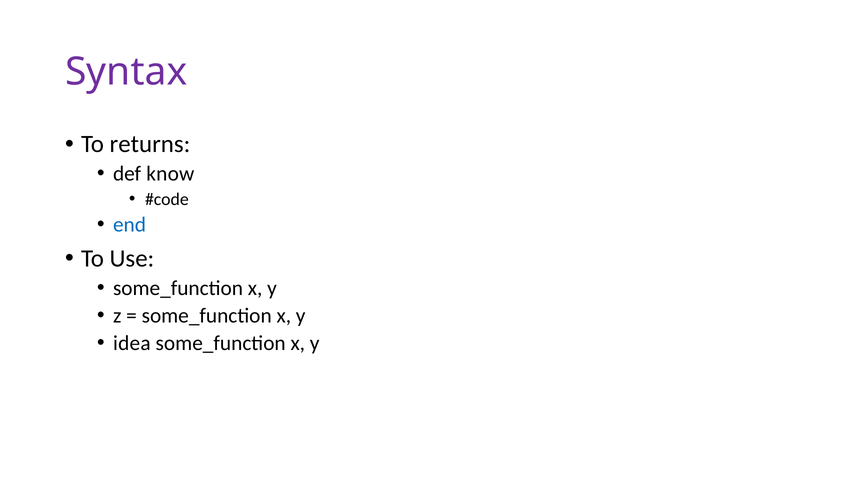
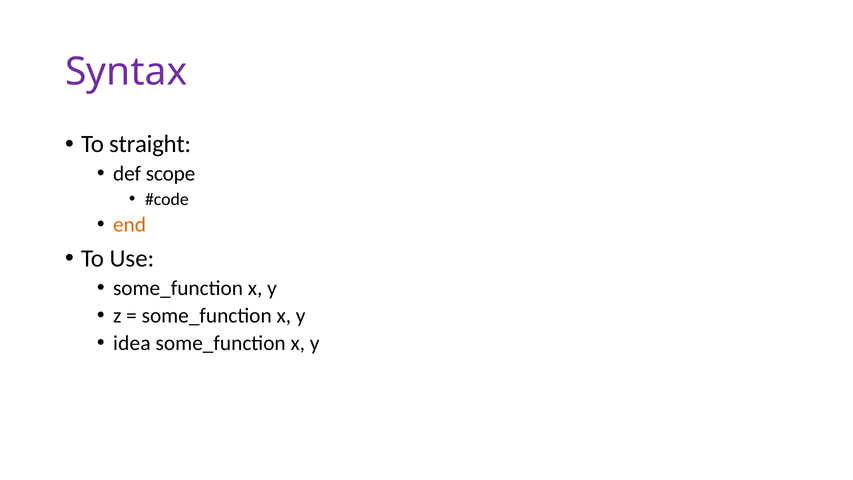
returns: returns -> straight
know: know -> scope
end colour: blue -> orange
